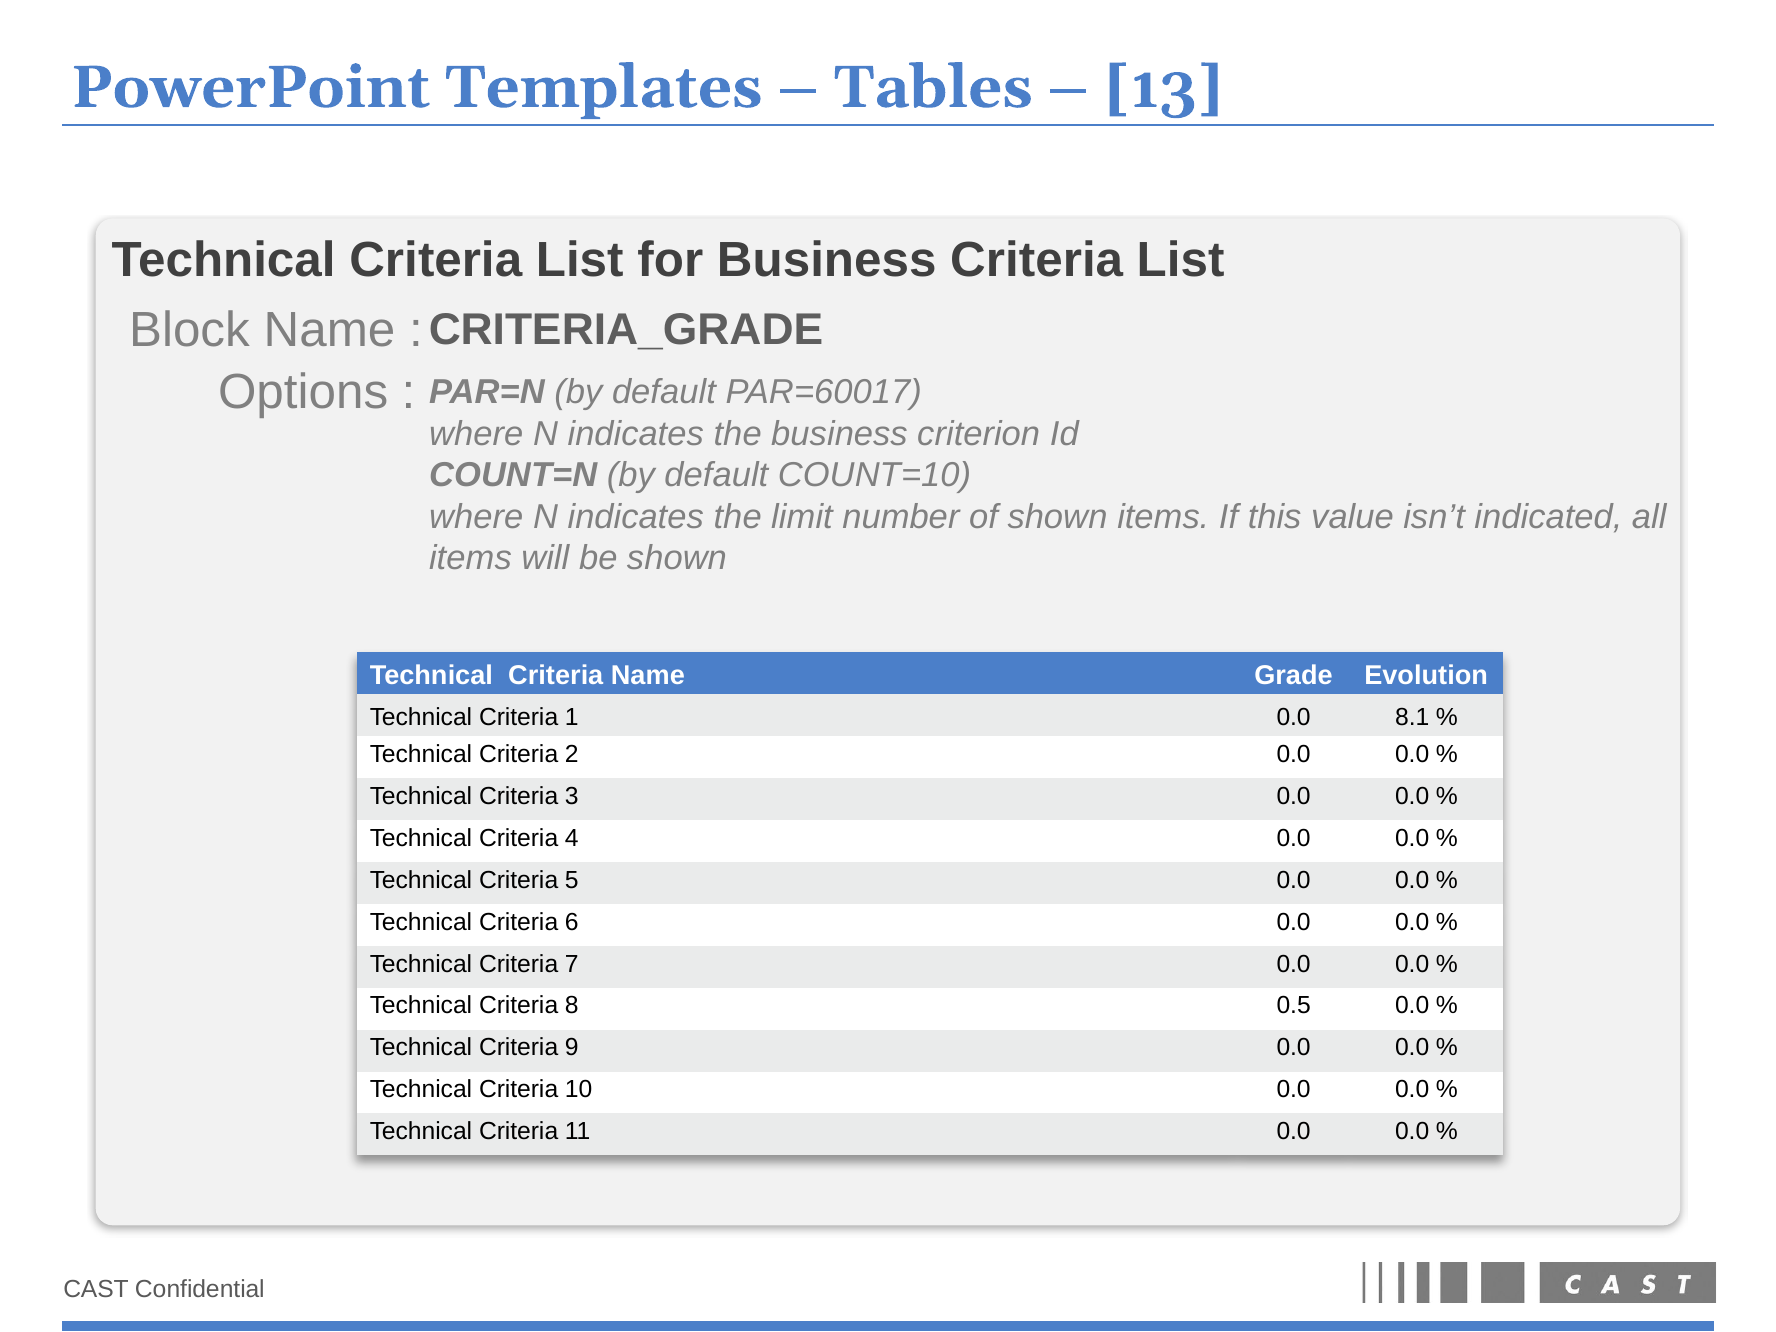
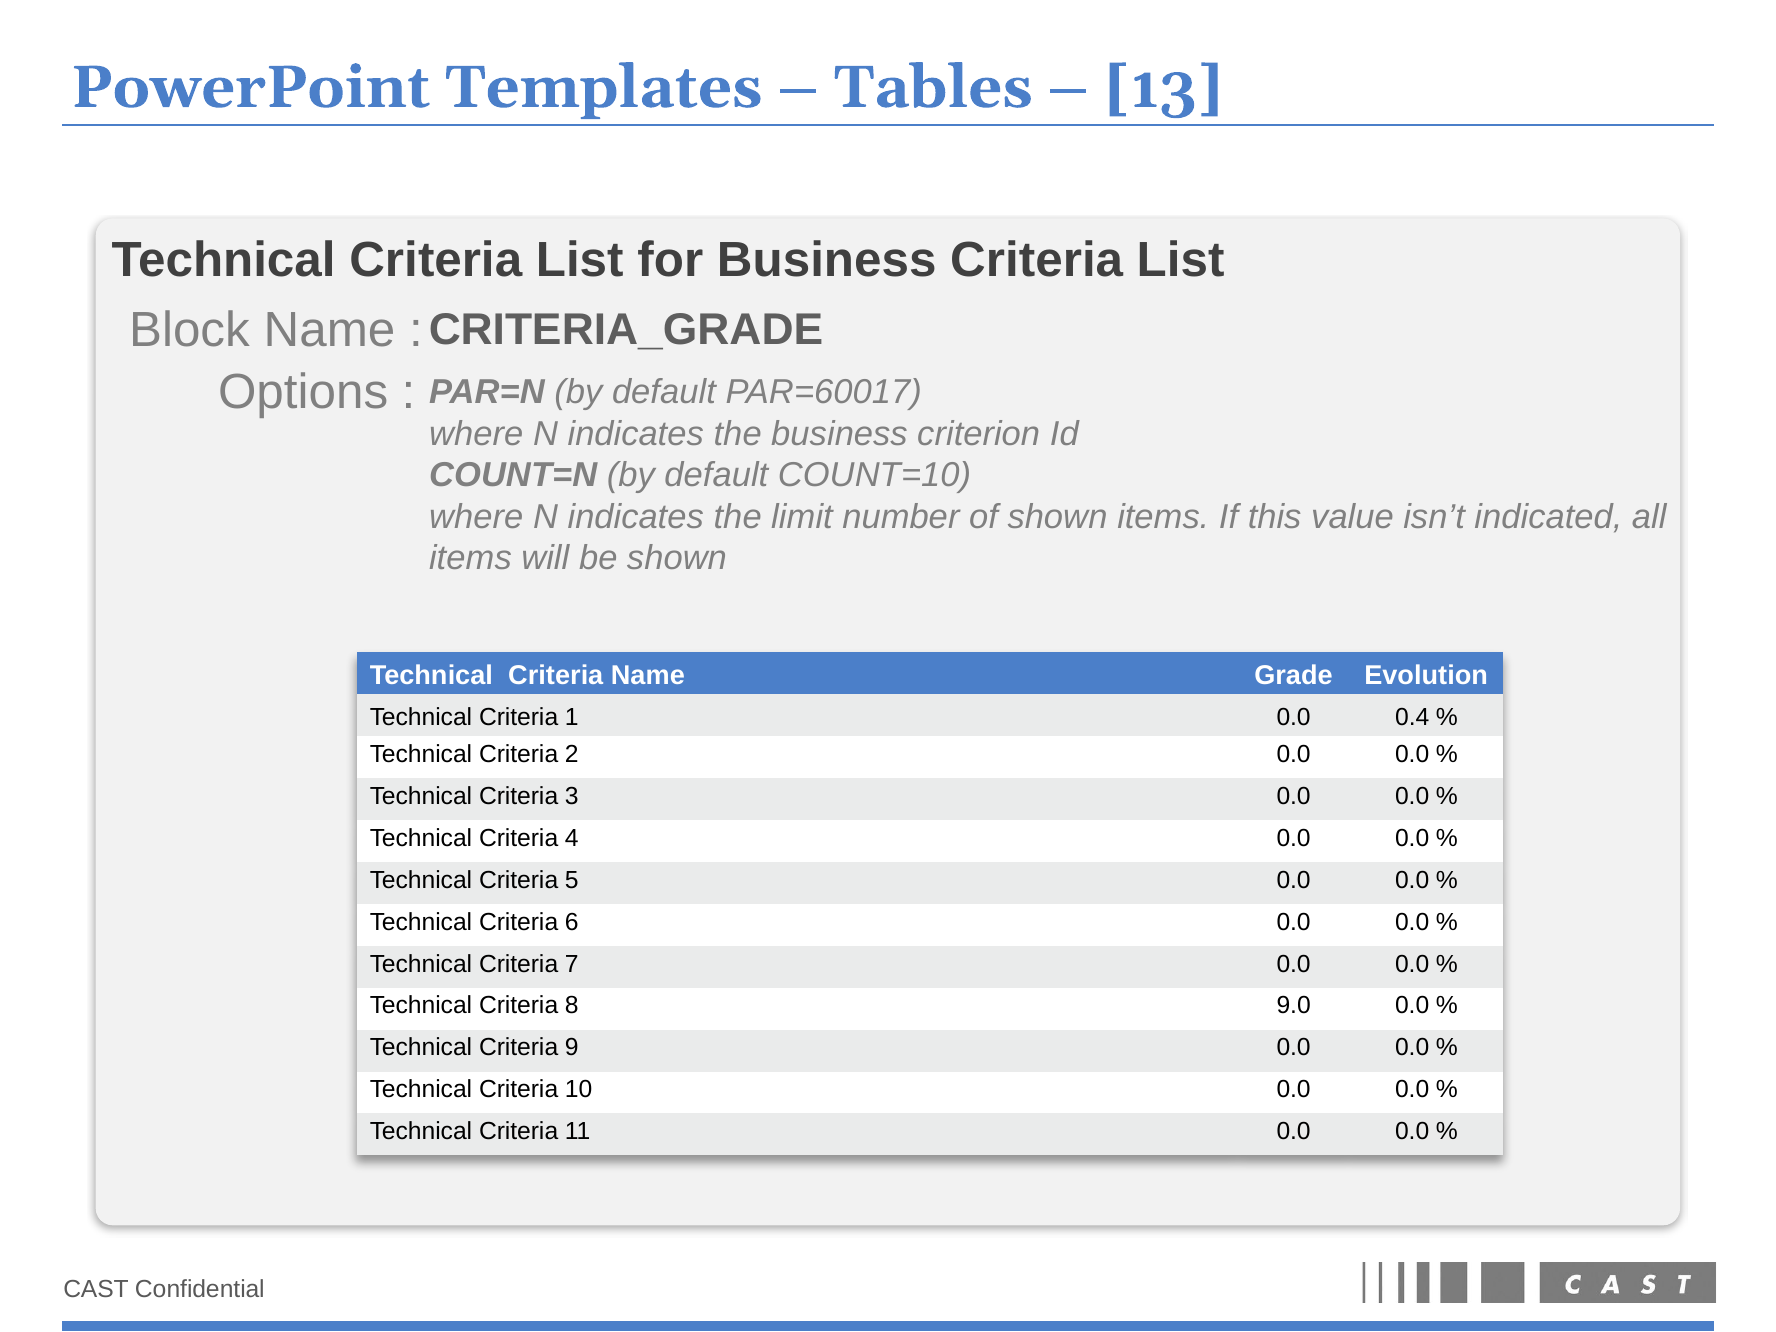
8.1: 8.1 -> 0.4
0.5: 0.5 -> 9.0
